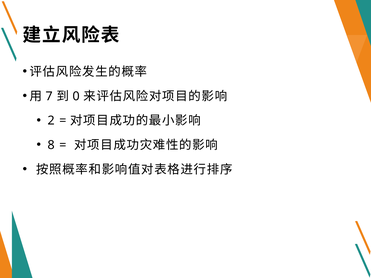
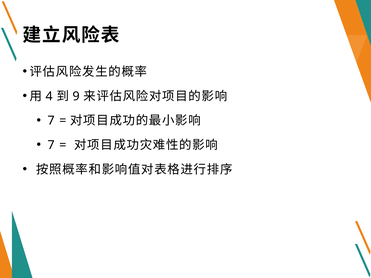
7: 7 -> 4
0: 0 -> 9
2 at (51, 121): 2 -> 7
8 at (51, 145): 8 -> 7
